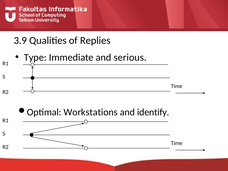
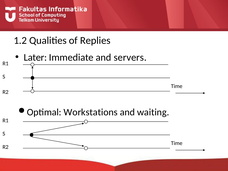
3.9: 3.9 -> 1.2
Type: Type -> Later
serious: serious -> servers
identify: identify -> waiting
